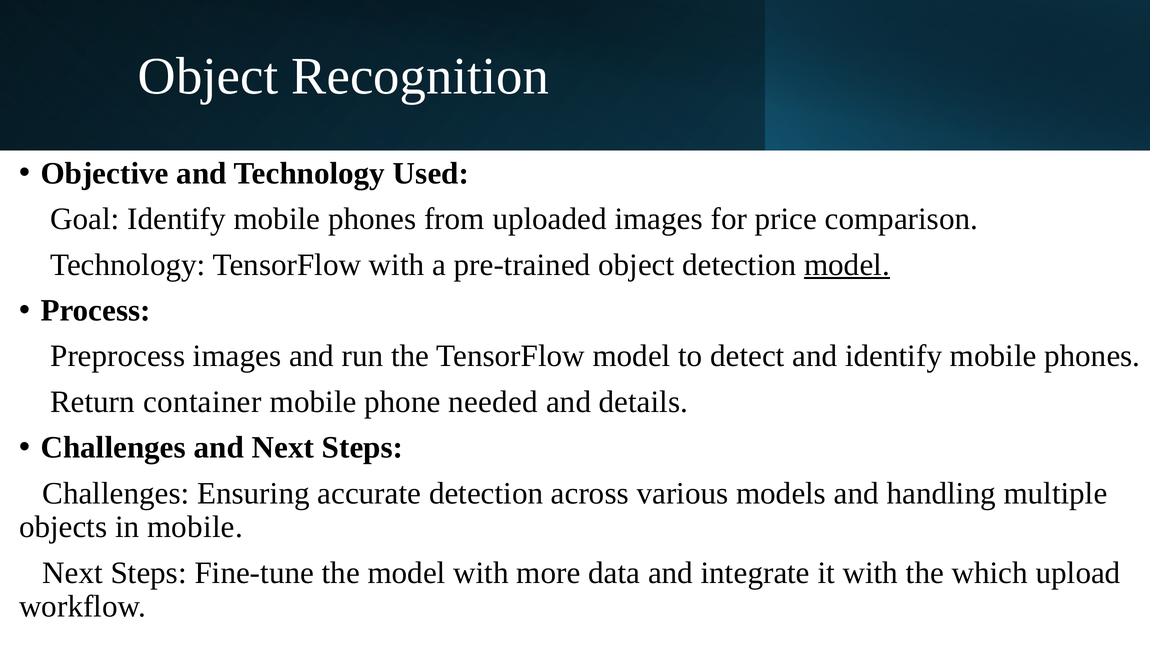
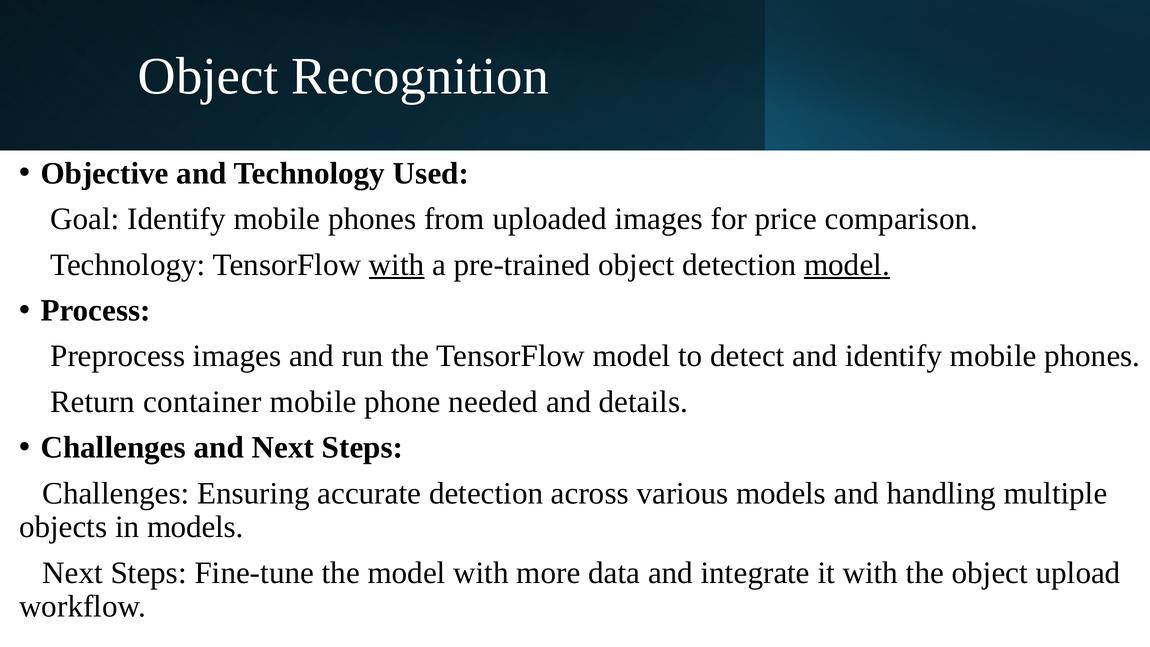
with at (397, 265) underline: none -> present
in mobile: mobile -> models
the which: which -> object
